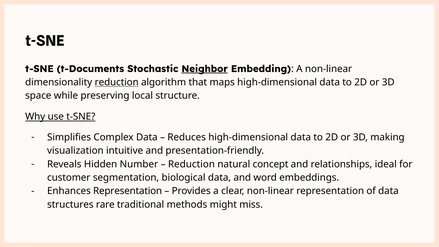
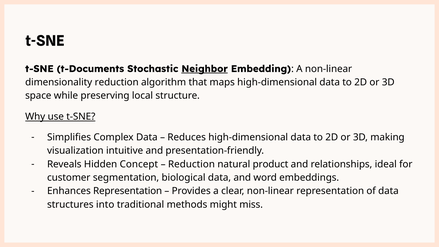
reduction at (117, 82) underline: present -> none
Number: Number -> Concept
concept: concept -> product
rare: rare -> into
